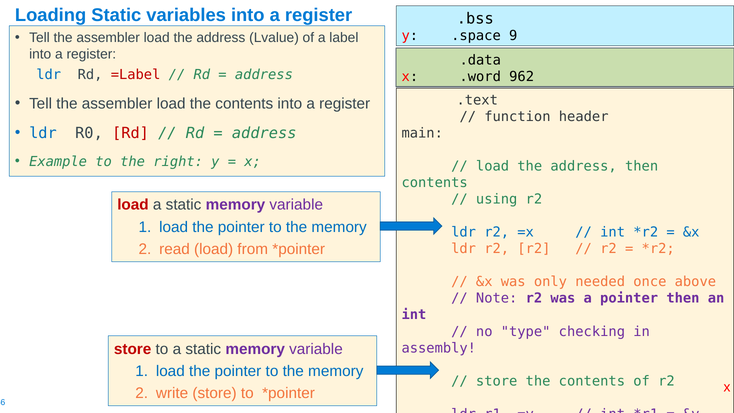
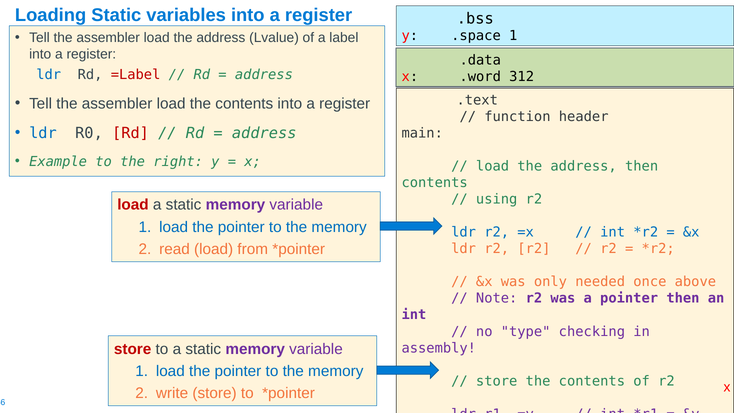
.space 9: 9 -> 1
962: 962 -> 312
